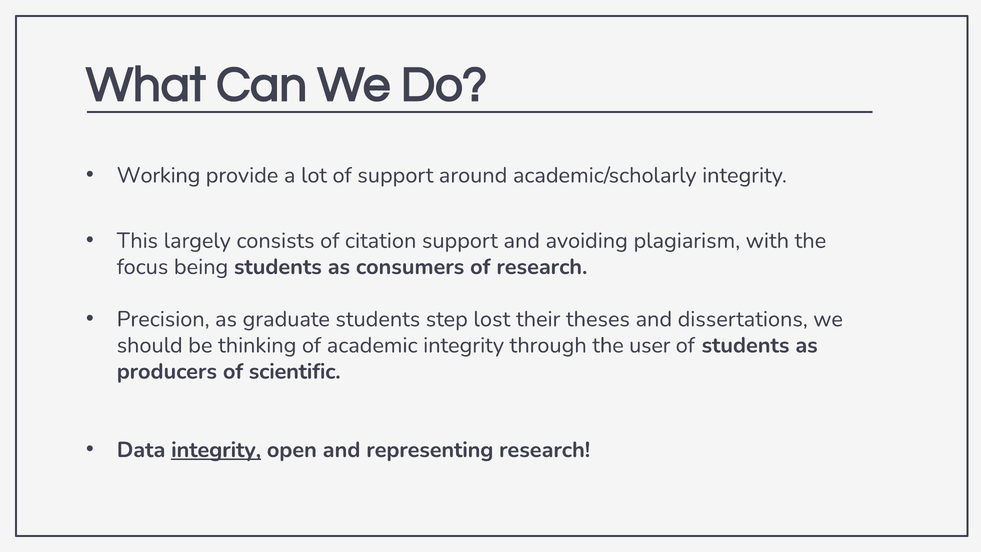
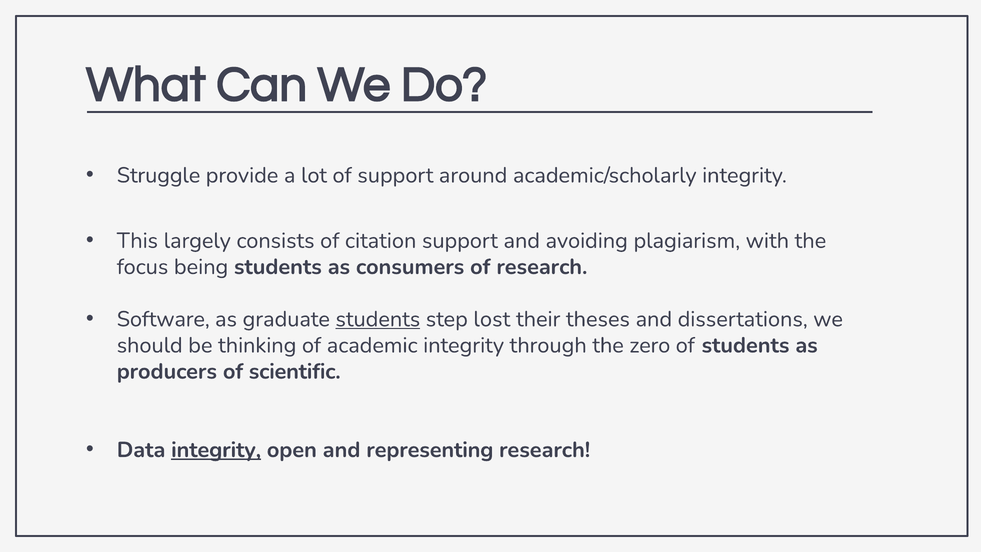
Working: Working -> Struggle
Precision: Precision -> Software
students at (378, 319) underline: none -> present
user: user -> zero
